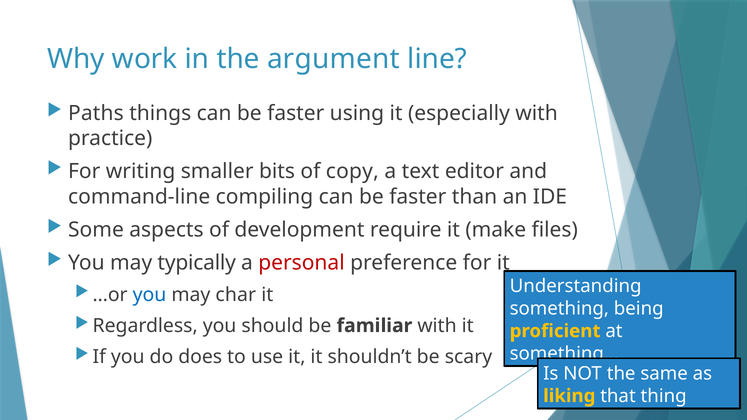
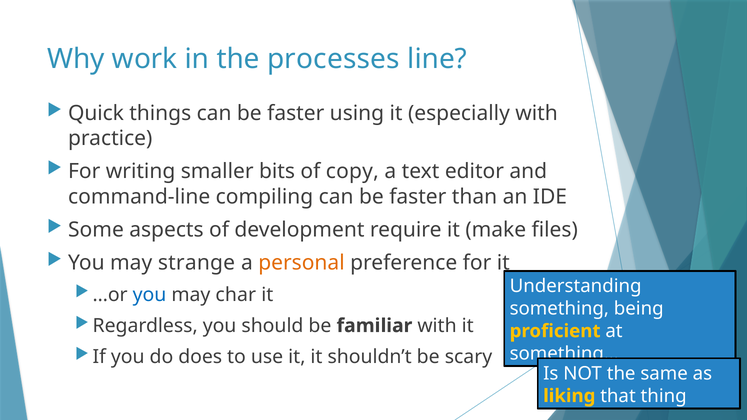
argument: argument -> processes
Paths: Paths -> Quick
typically: typically -> strange
personal colour: red -> orange
